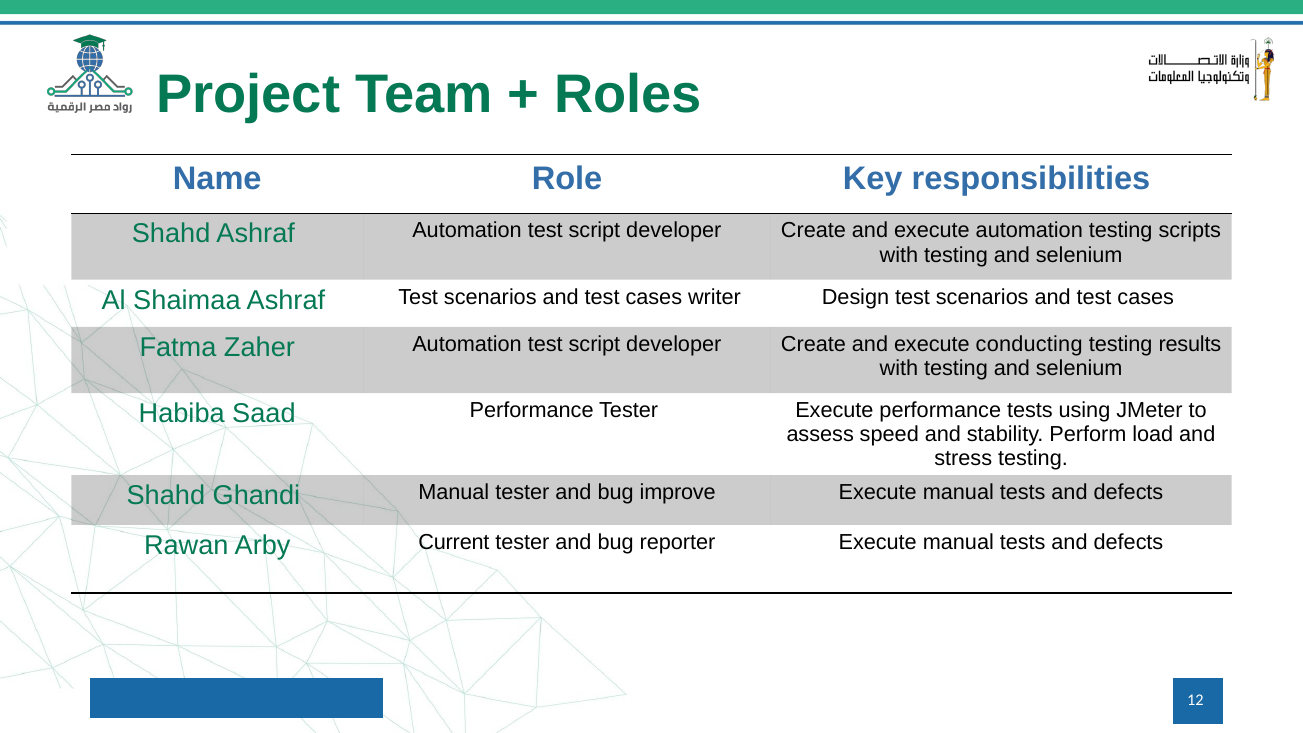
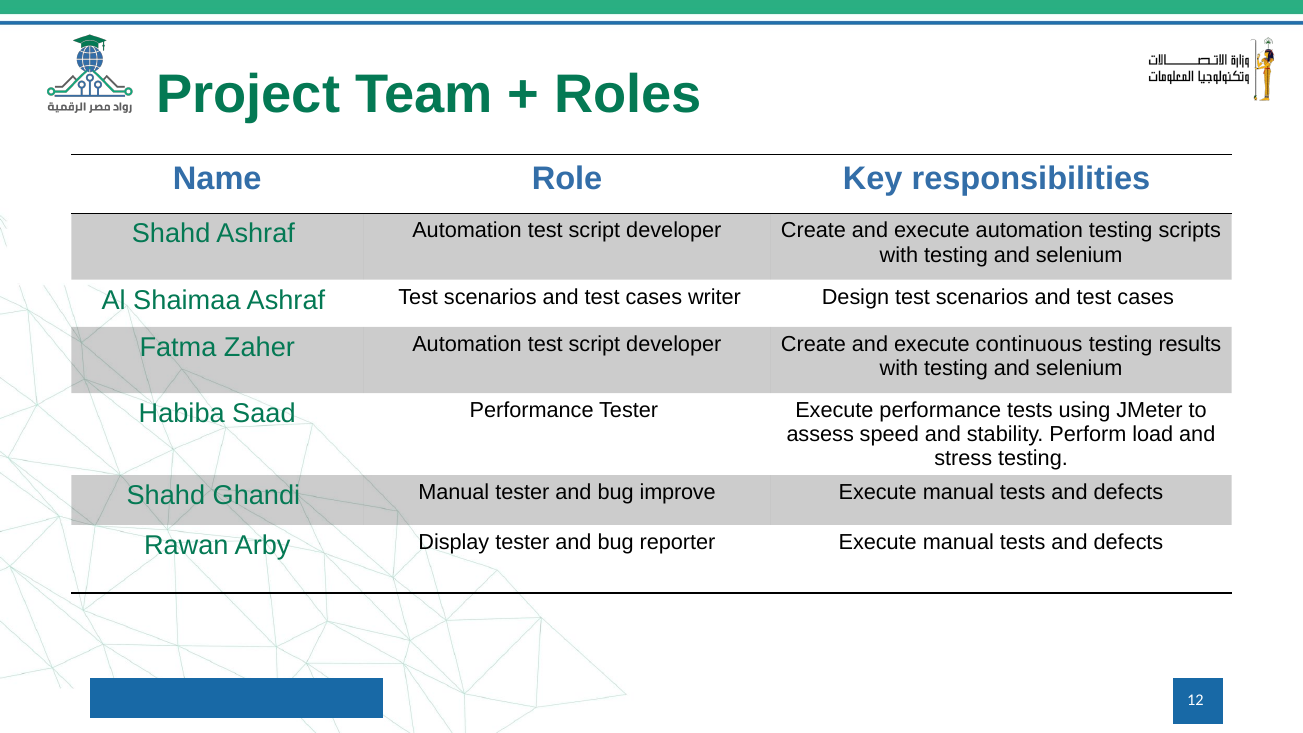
conducting: conducting -> continuous
Current: Current -> Display
